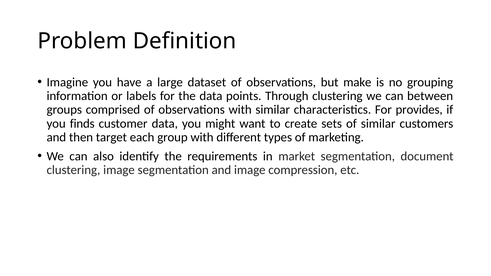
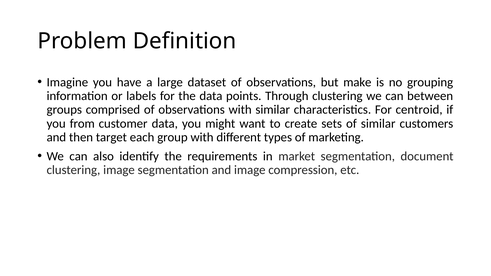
provides: provides -> centroid
finds: finds -> from
